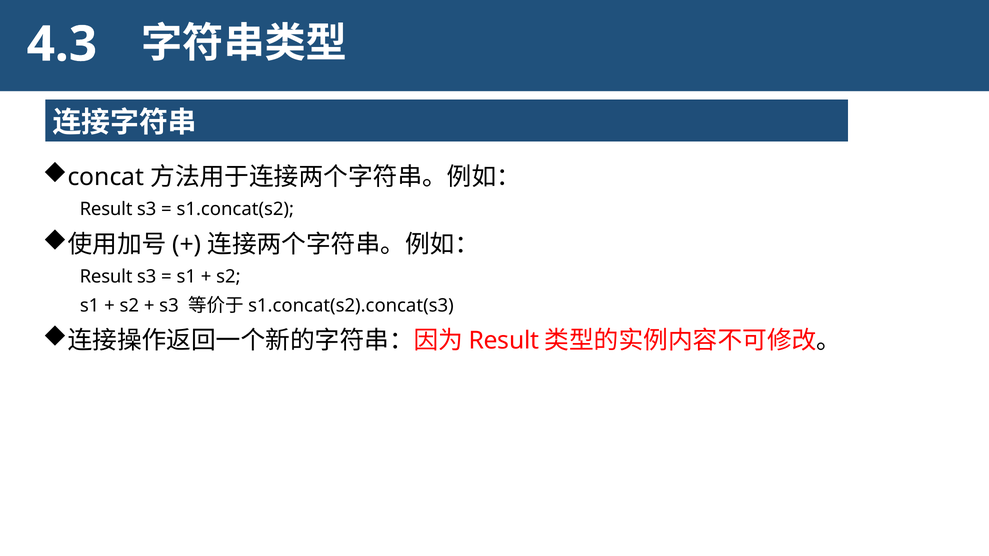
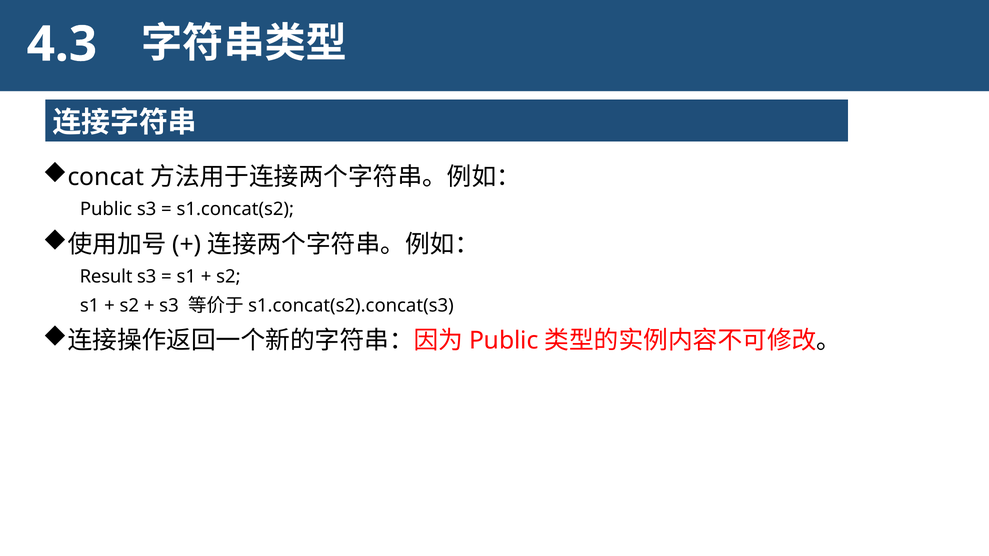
Result at (106, 209): Result -> Public
Result at (504, 341): Result -> Public
